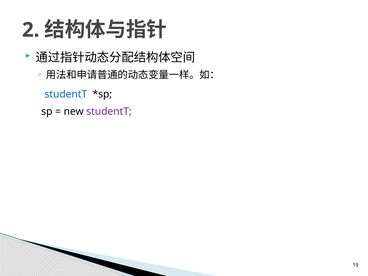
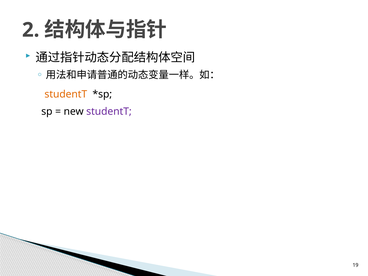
studentT at (66, 94) colour: blue -> orange
